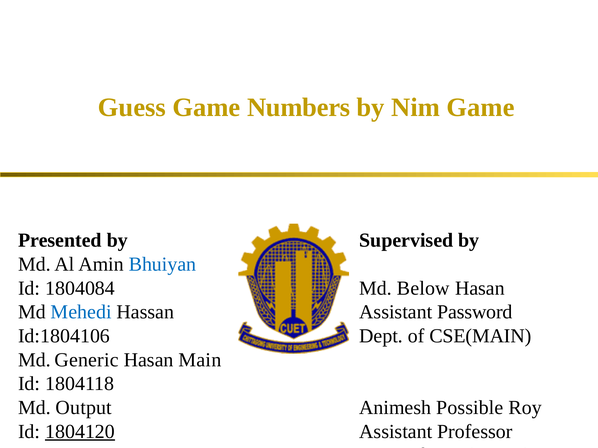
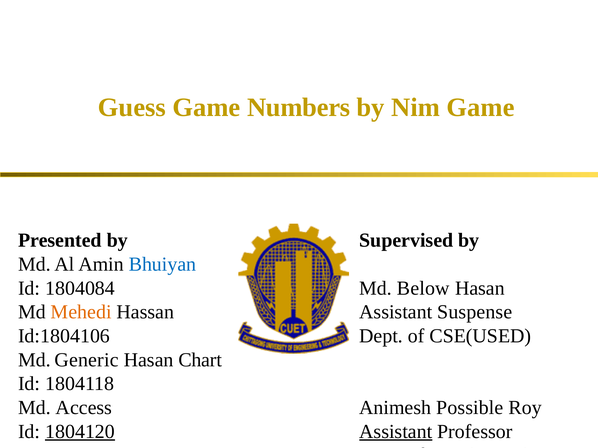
Mehedi colour: blue -> orange
Password: Password -> Suspense
CSE(MAIN: CSE(MAIN -> CSE(USED
Main: Main -> Chart
Output: Output -> Access
Assistant at (396, 432) underline: none -> present
